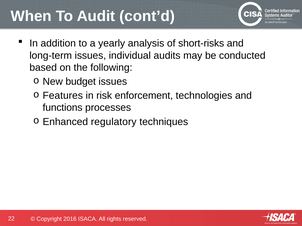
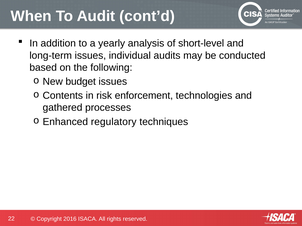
short-risks: short-risks -> short-level
Features: Features -> Contents
functions: functions -> gathered
